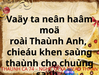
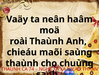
khen: khen -> maõi
